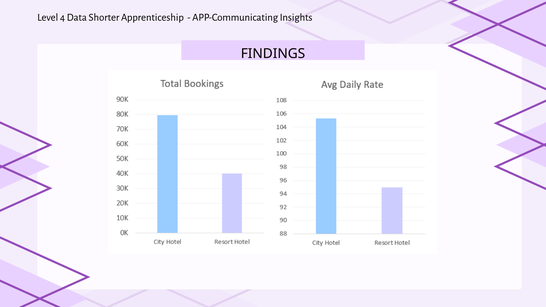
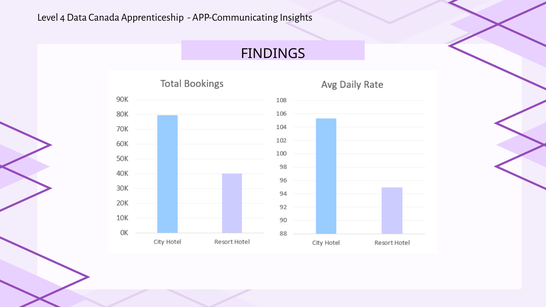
Shorter: Shorter -> Canada
